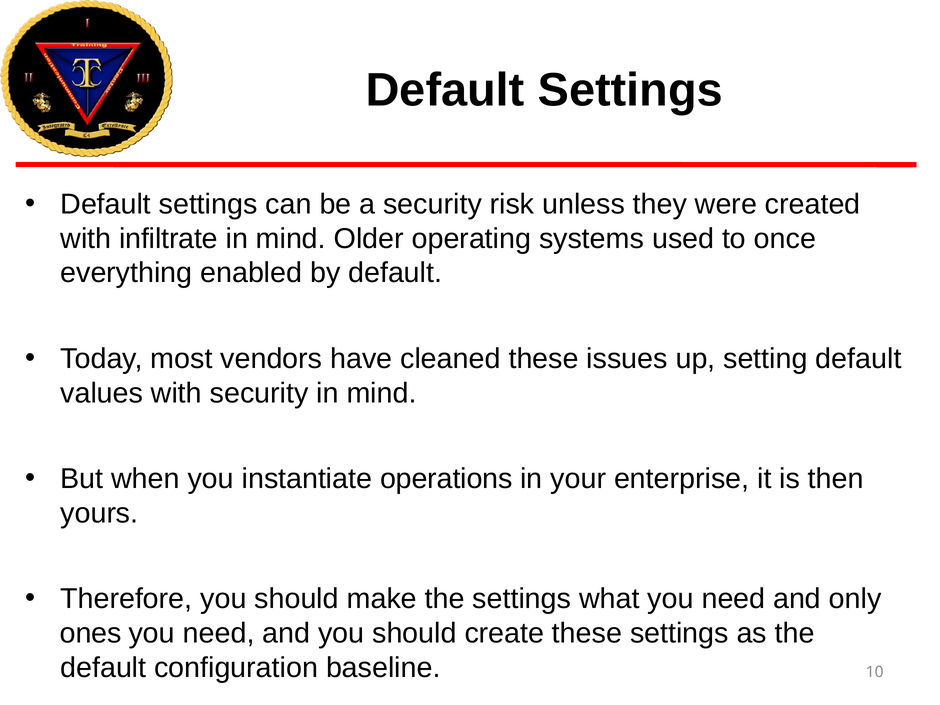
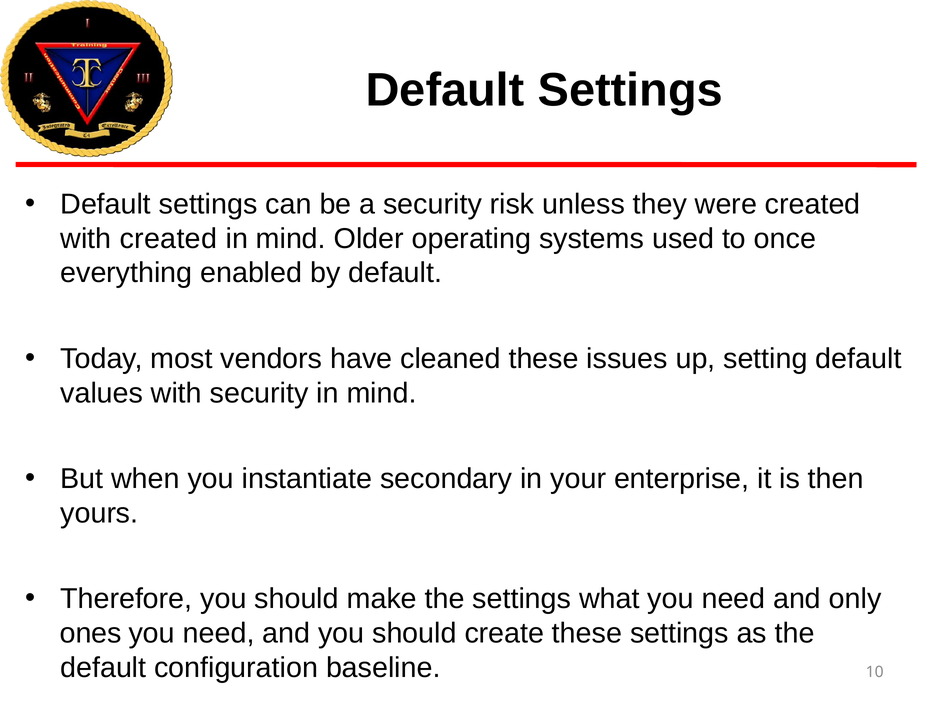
with infiltrate: infiltrate -> created
operations: operations -> secondary
